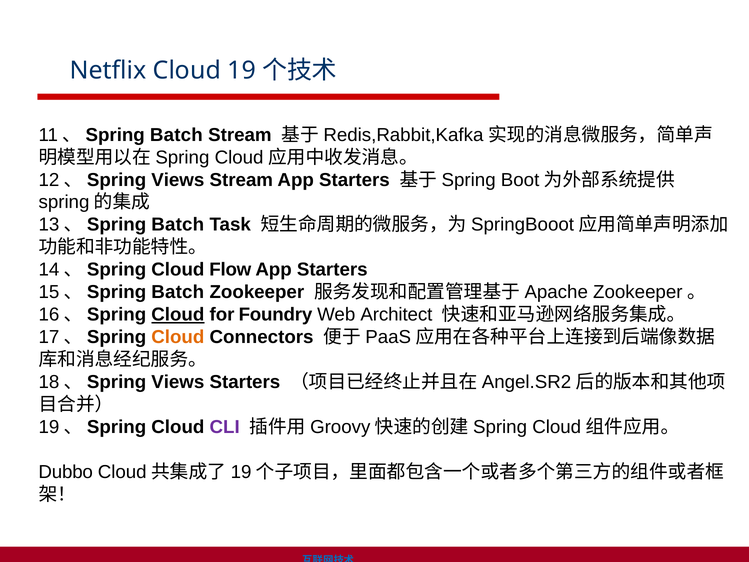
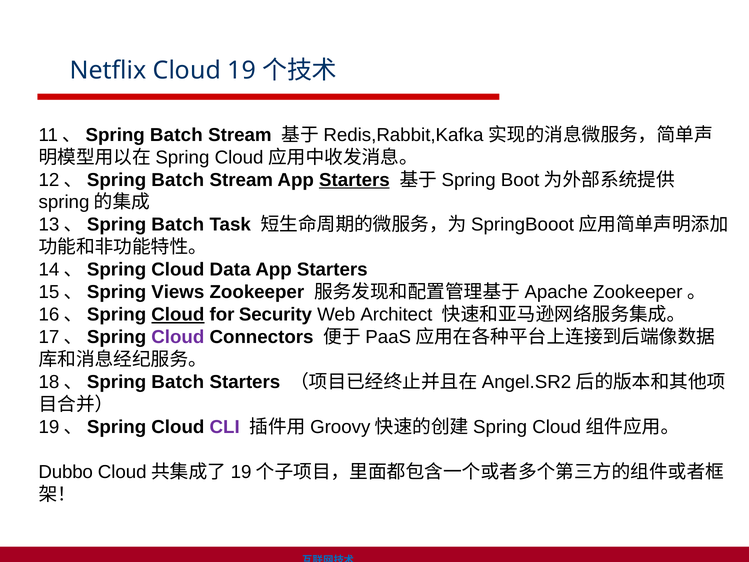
12、Spring Views: Views -> Batch
Starters at (354, 180) underline: none -> present
Flow: Flow -> Data
15、Spring Batch: Batch -> Views
Foundry: Foundry -> Security
Cloud at (178, 337) colour: orange -> purple
18、Spring Views: Views -> Batch
